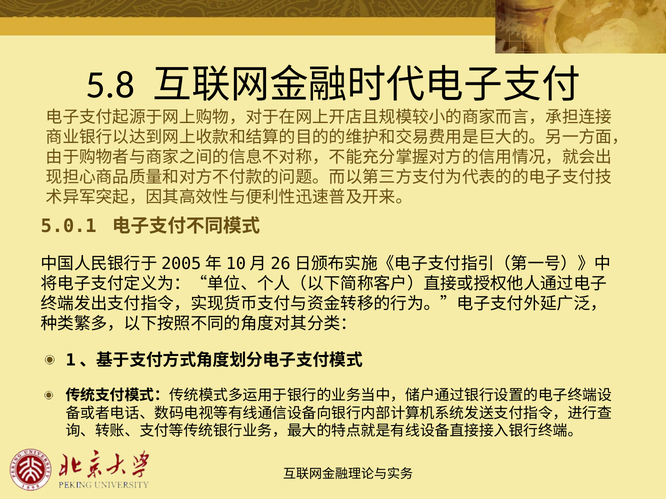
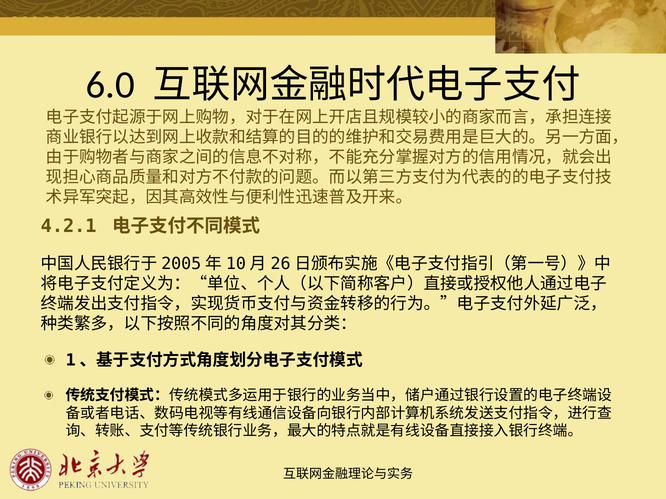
5.8: 5.8 -> 6.0
5.0.1: 5.0.1 -> 4.2.1
